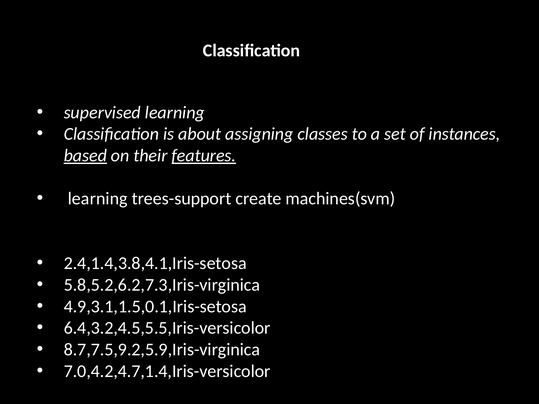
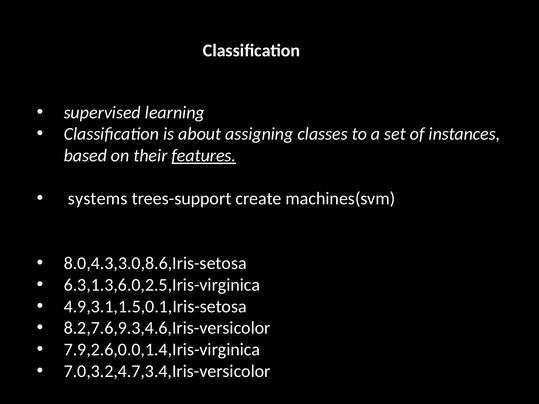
based underline: present -> none
learning at (98, 199): learning -> systems
2.4,1.4,3.8,4.1,Iris-setosa: 2.4,1.4,3.8,4.1,Iris-setosa -> 8.0,4.3,3.0,8.6,Iris-setosa
5.8,5.2,6.2,7.3,Iris-virginica: 5.8,5.2,6.2,7.3,Iris-virginica -> 6.3,1.3,6.0,2.5,Iris-virginica
6.4,3.2,4.5,5.5,Iris-versicolor: 6.4,3.2,4.5,5.5,Iris-versicolor -> 8.2,7.6,9.3,4.6,Iris-versicolor
8.7,7.5,9.2,5.9,Iris-virginica: 8.7,7.5,9.2,5.9,Iris-virginica -> 7.9,2.6,0.0,1.4,Iris-virginica
7.0,4.2,4.7,1.4,Iris-versicolor: 7.0,4.2,4.7,1.4,Iris-versicolor -> 7.0,3.2,4.7,3.4,Iris-versicolor
